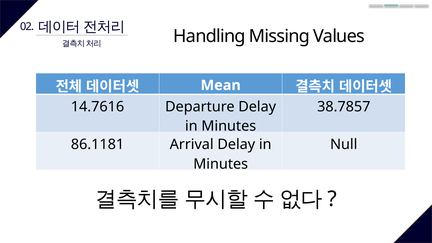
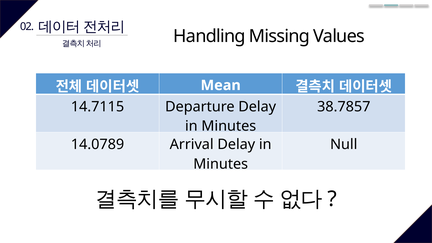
14.7616: 14.7616 -> 14.7115
86.1181: 86.1181 -> 14.0789
